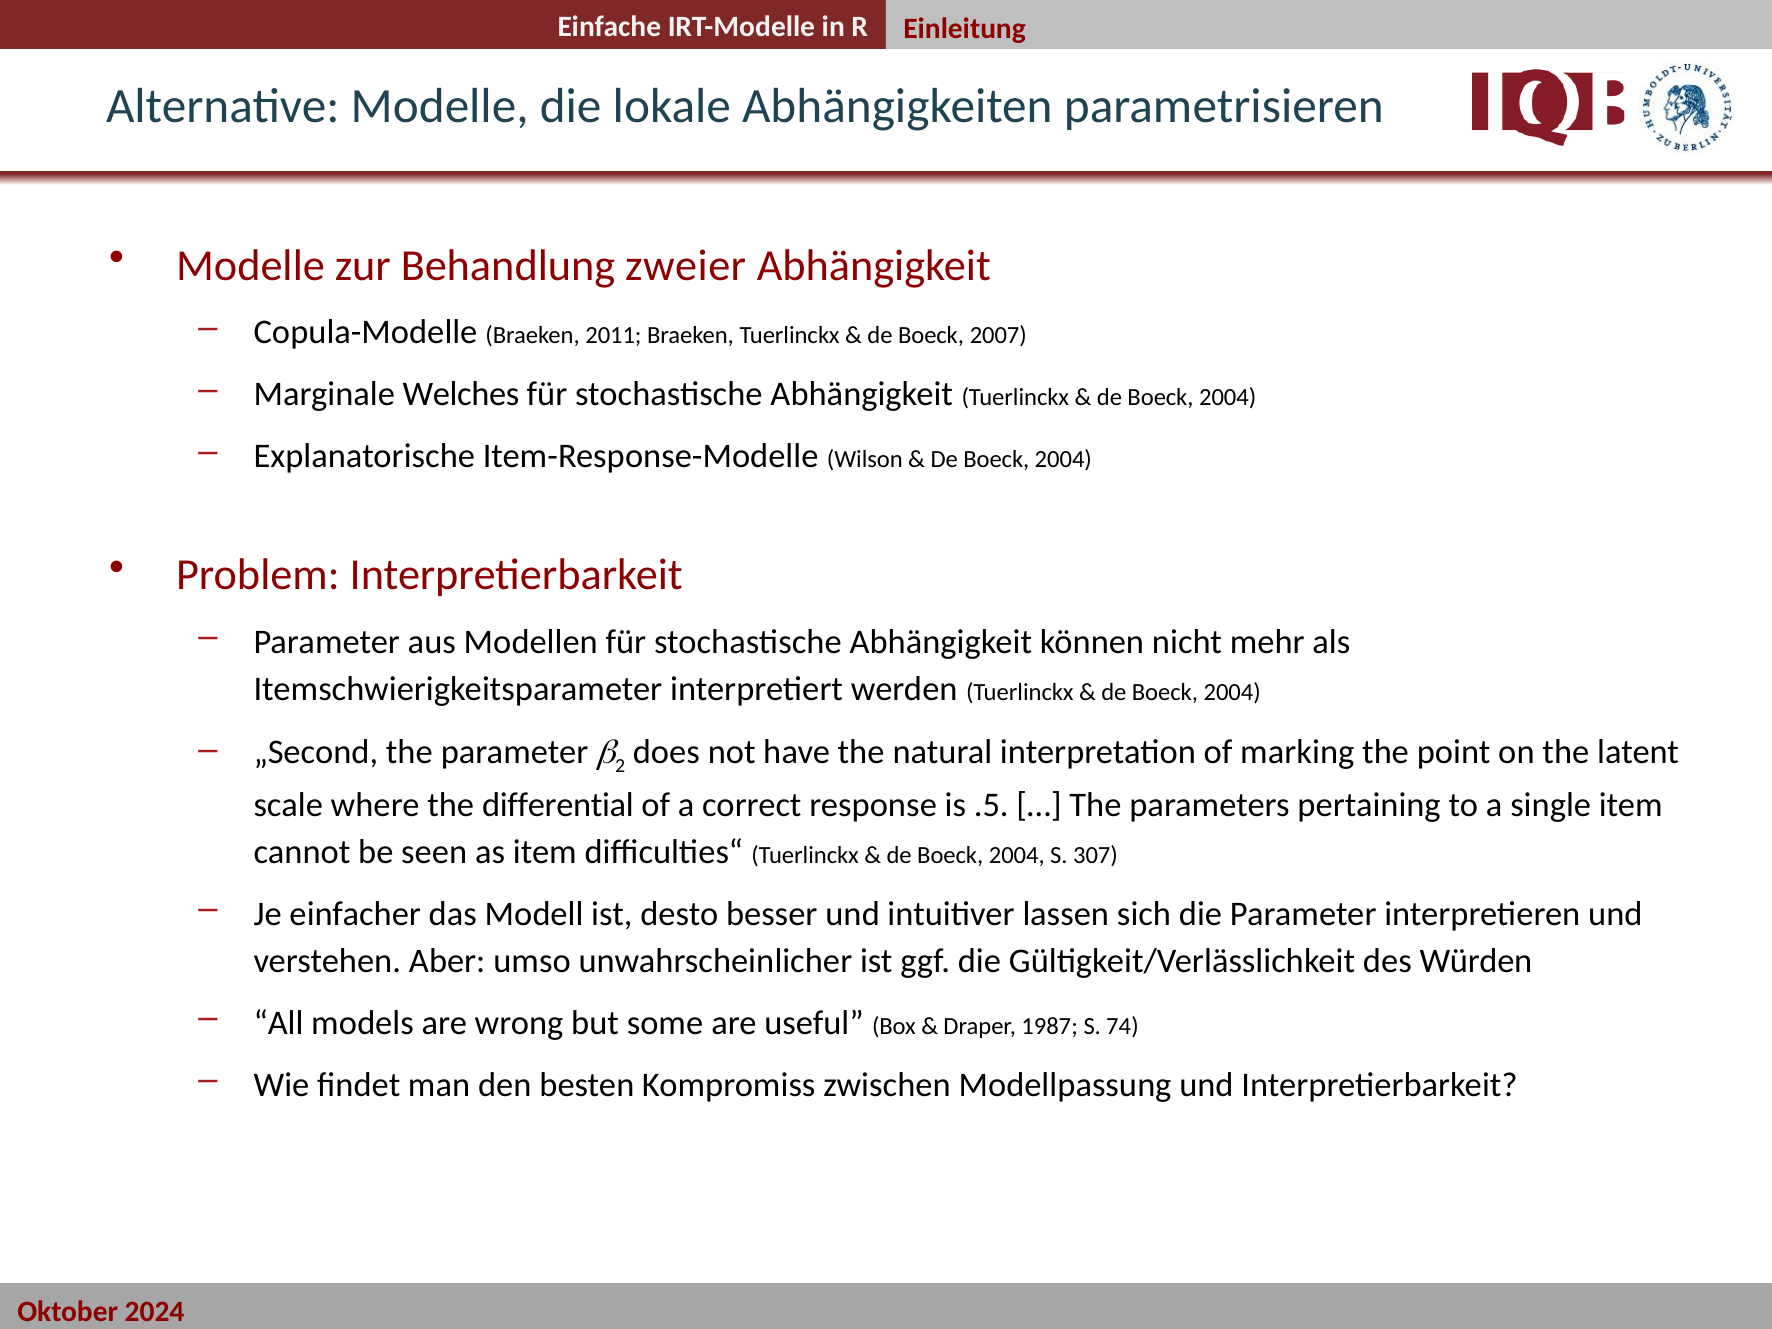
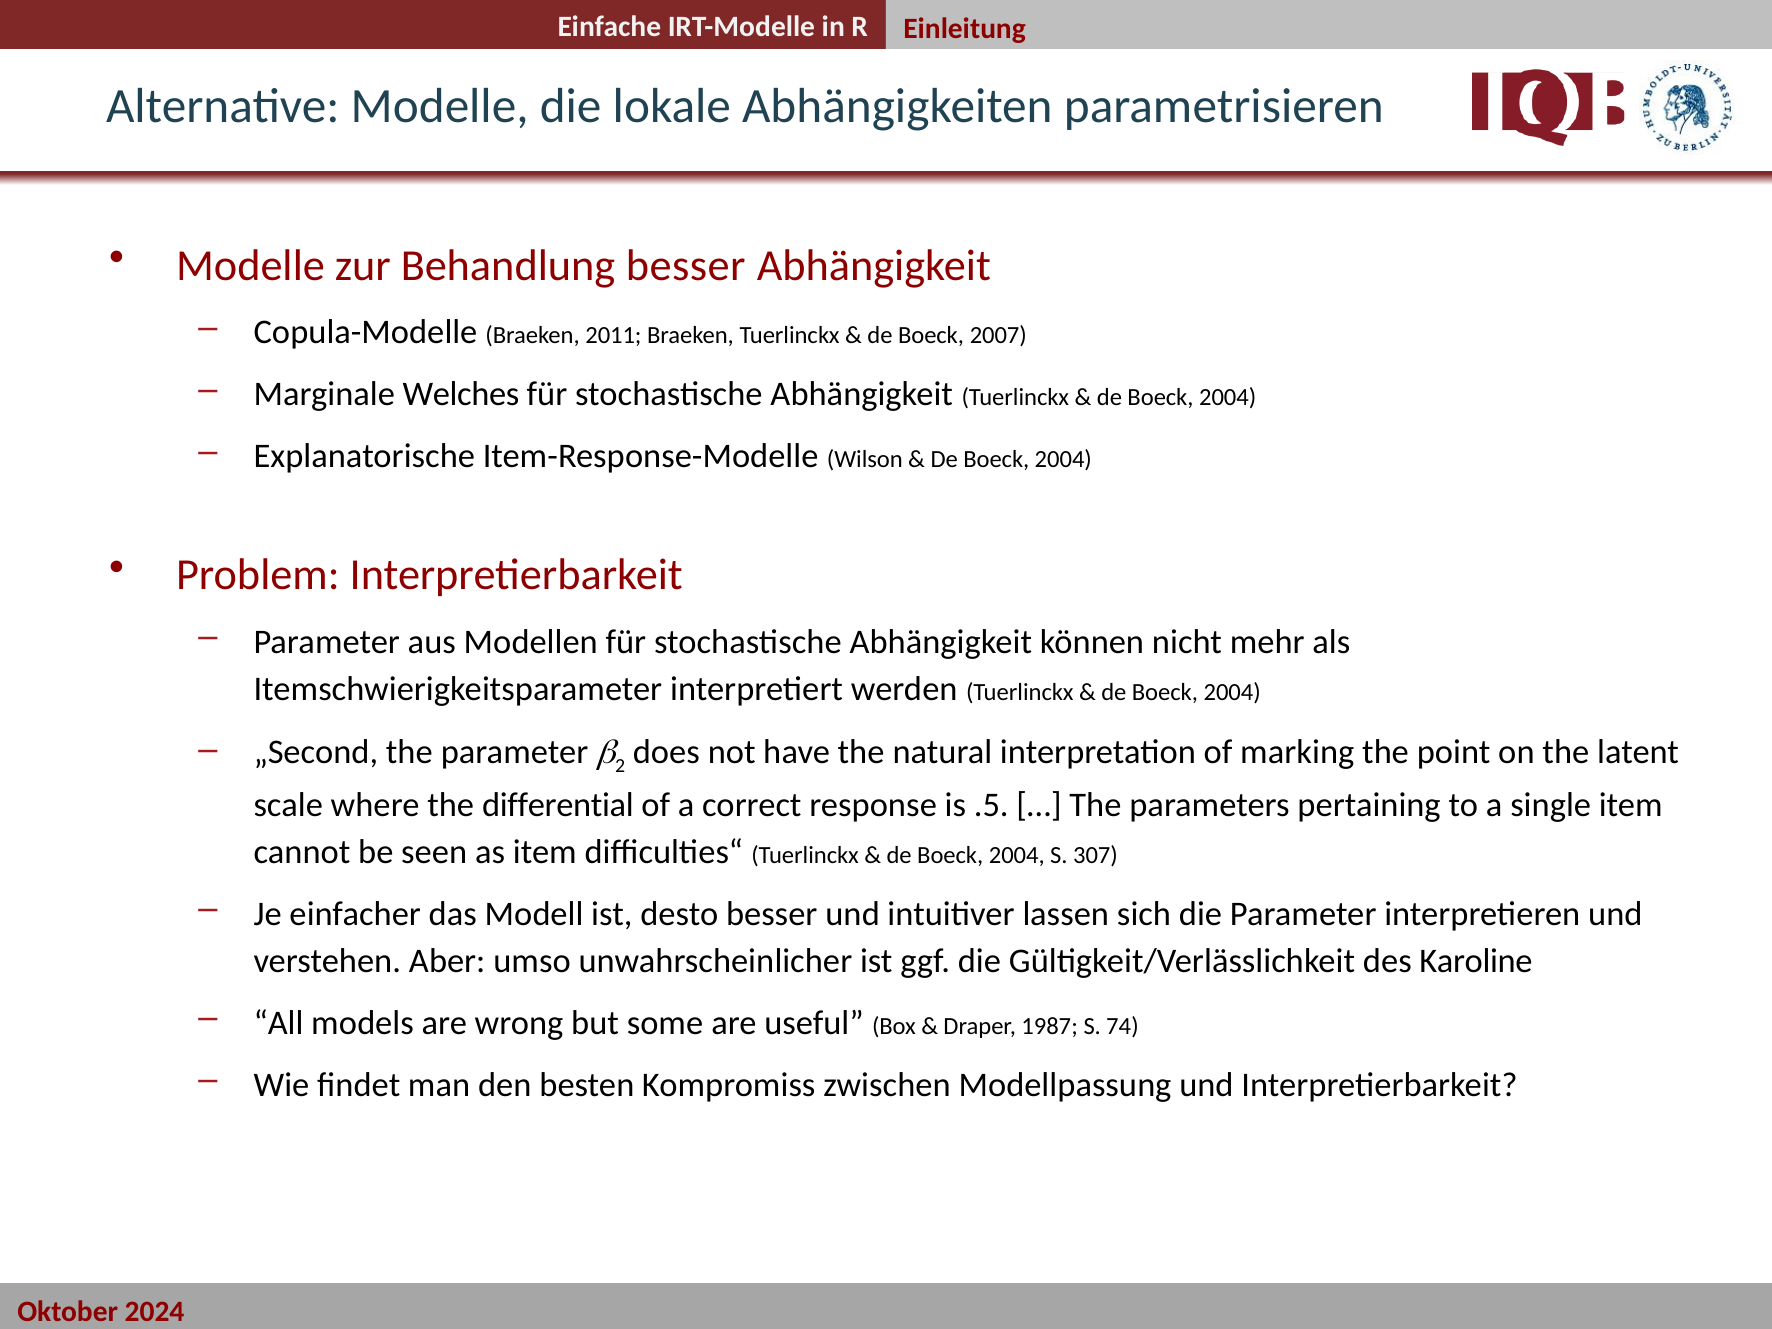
Behandlung zweier: zweier -> besser
Würden: Würden -> Karoline
